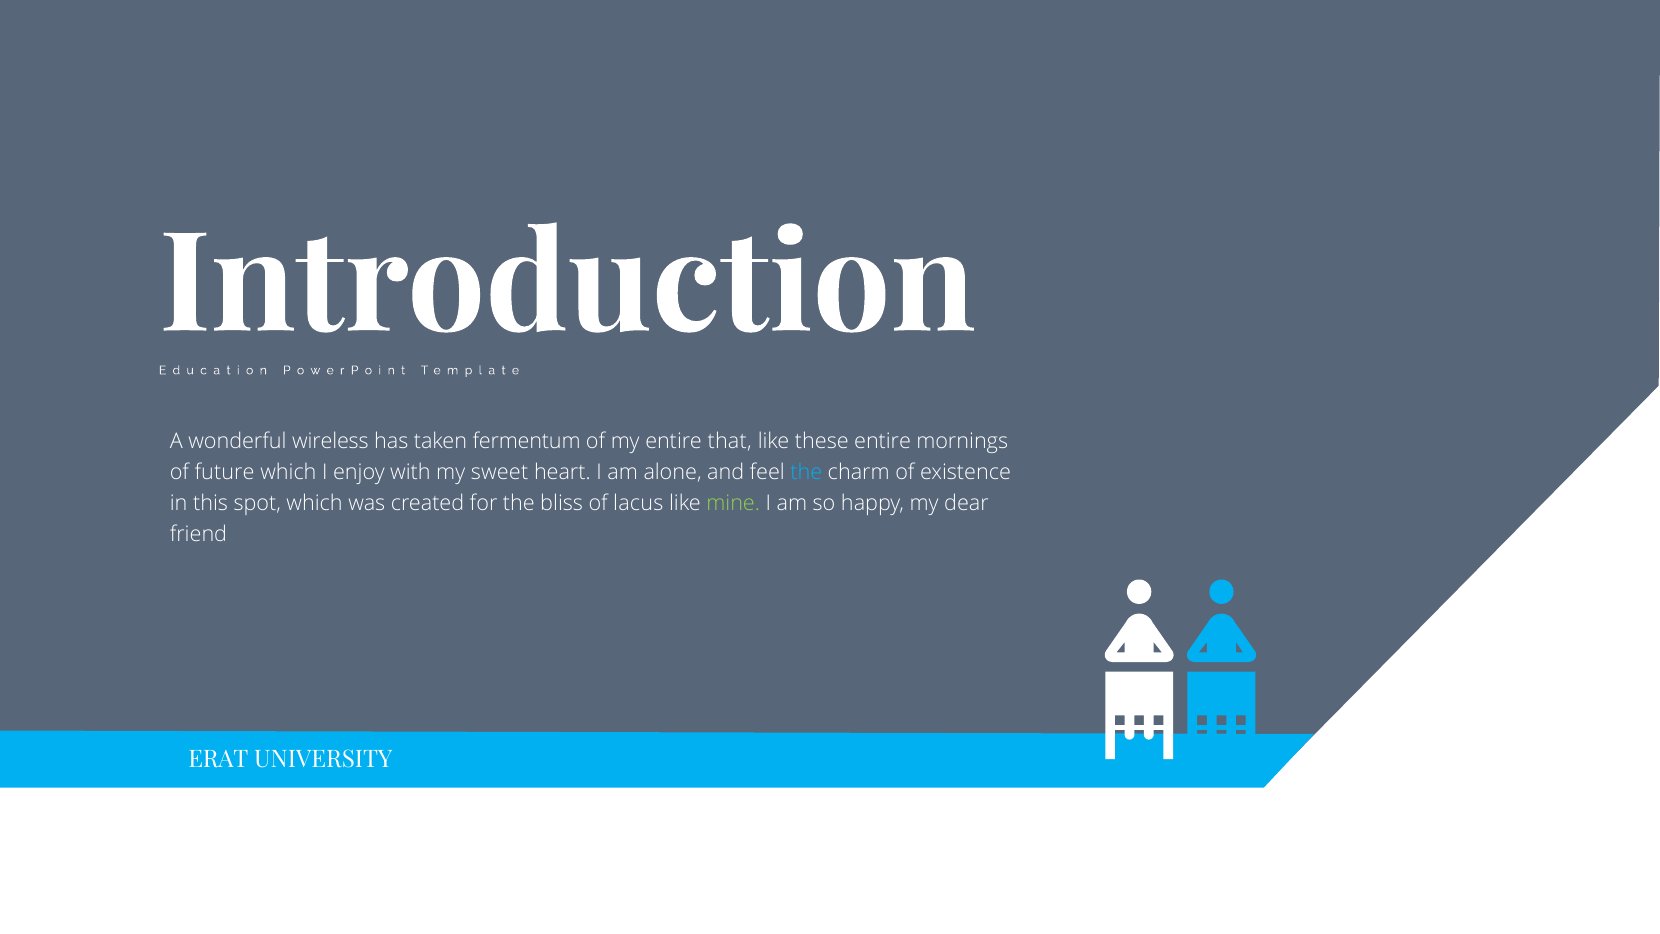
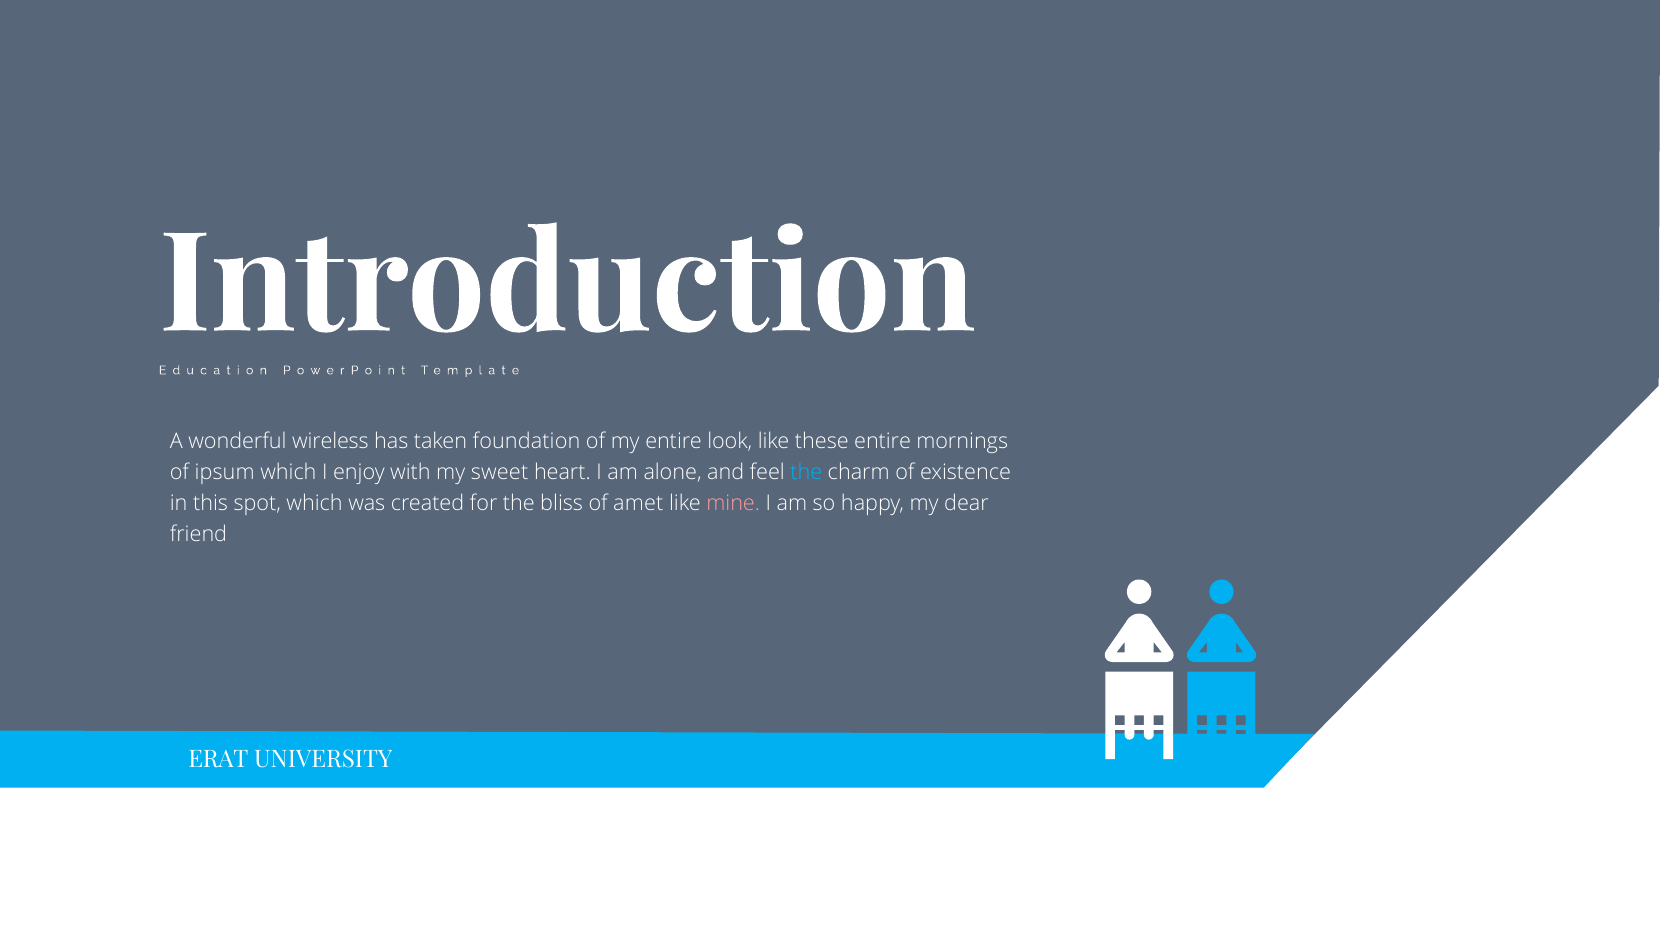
fermentum: fermentum -> foundation
that: that -> look
future: future -> ipsum
lacus: lacus -> amet
mine colour: light green -> pink
